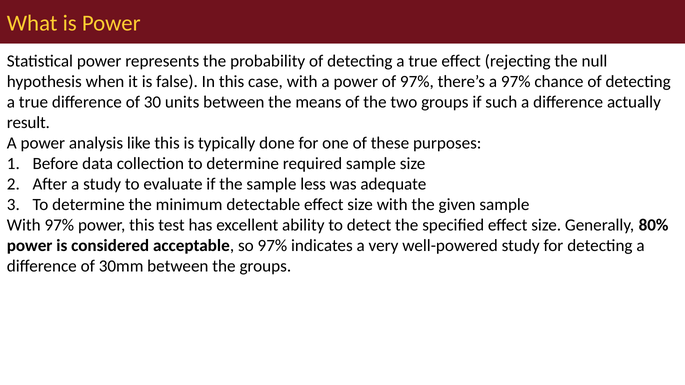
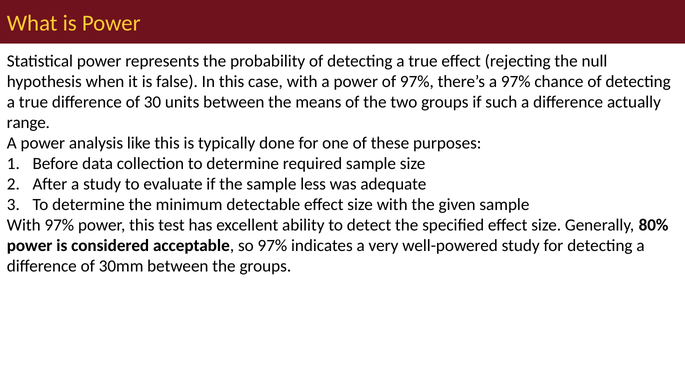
result: result -> range
